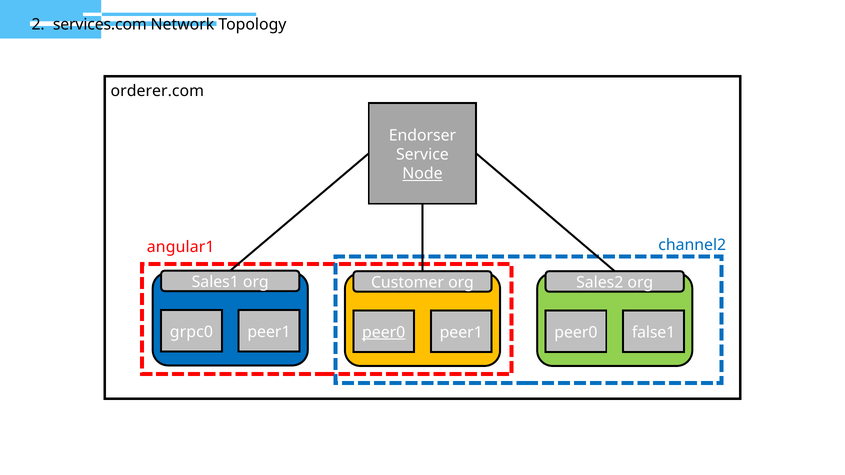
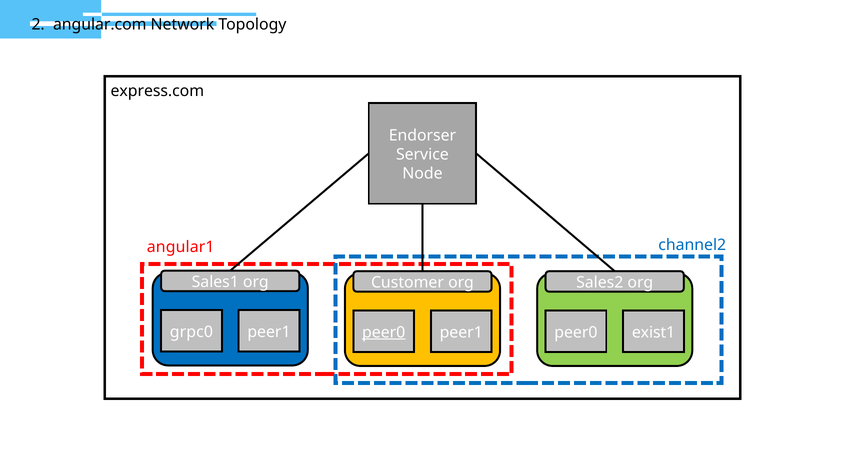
services.com: services.com -> angular.com
orderer.com: orderer.com -> express.com
Node underline: present -> none
false1: false1 -> exist1
